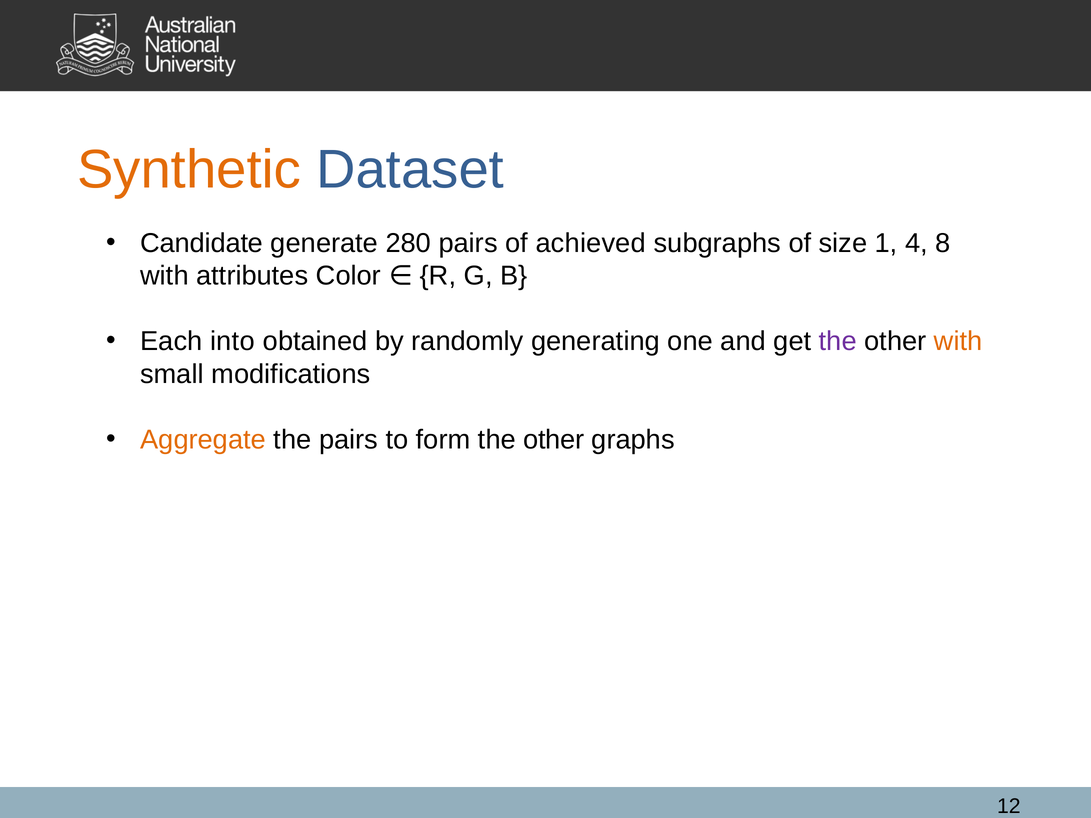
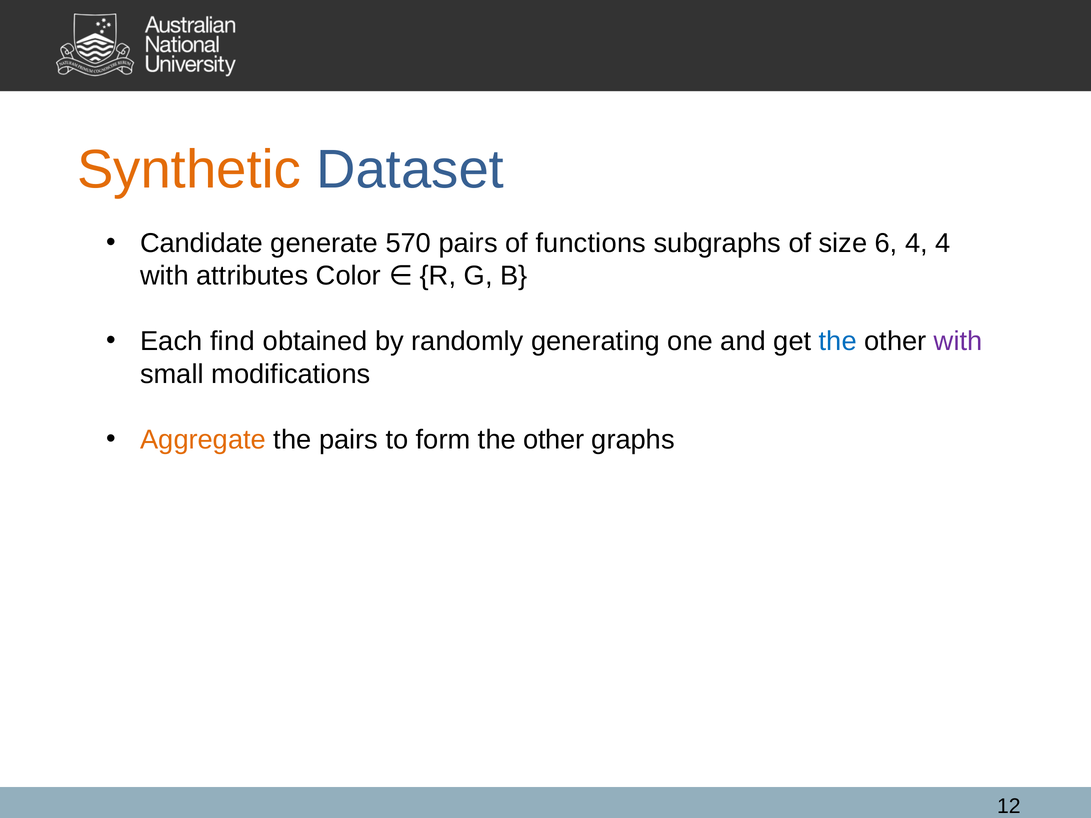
280: 280 -> 570
achieved: achieved -> functions
1: 1 -> 6
4 8: 8 -> 4
into: into -> find
the at (838, 341) colour: purple -> blue
with at (958, 341) colour: orange -> purple
